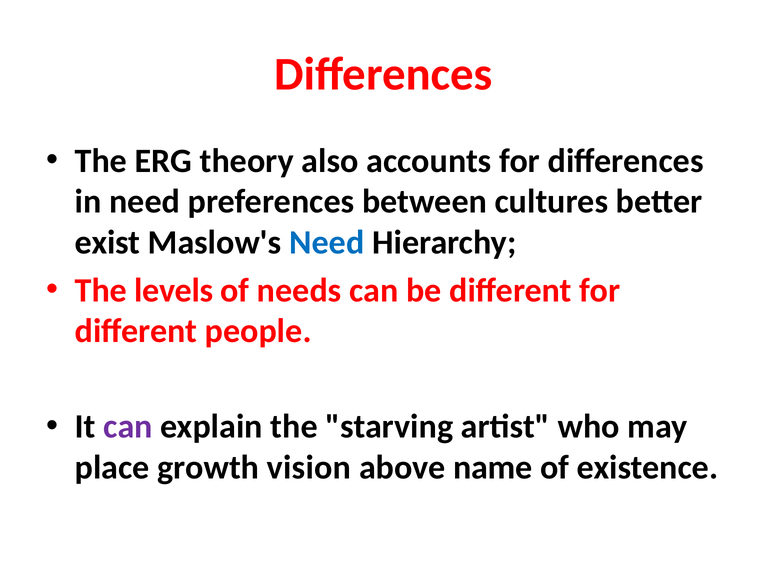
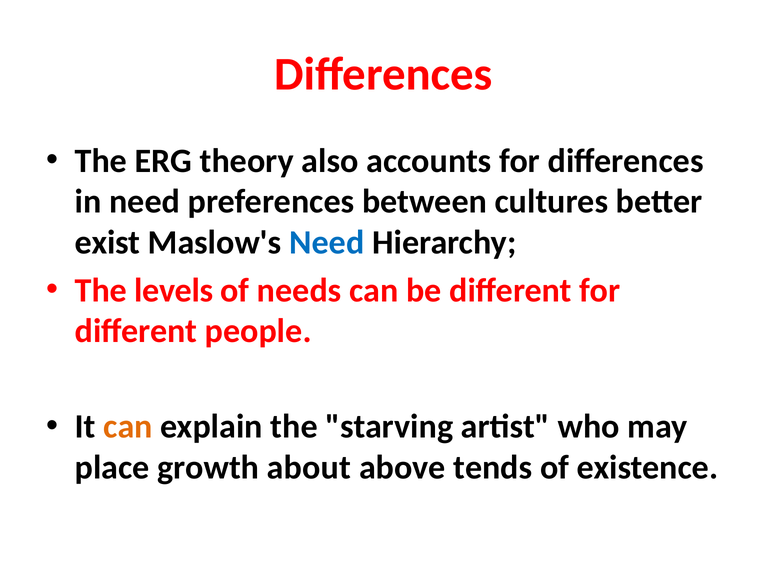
can at (128, 427) colour: purple -> orange
vision: vision -> about
name: name -> tends
